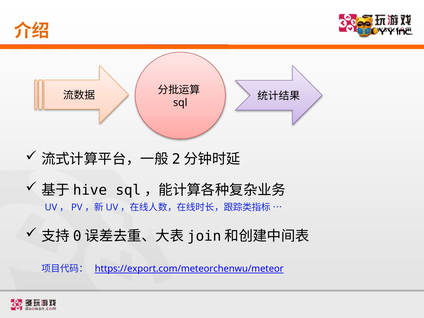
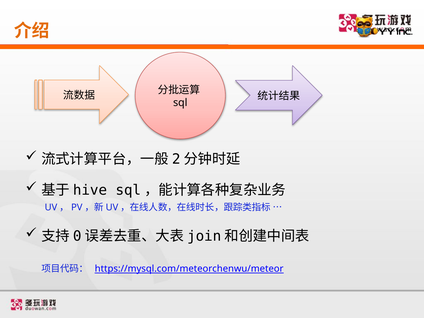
https://export.com/meteorchenwu/meteor: https://export.com/meteorchenwu/meteor -> https://mysql.com/meteorchenwu/meteor
